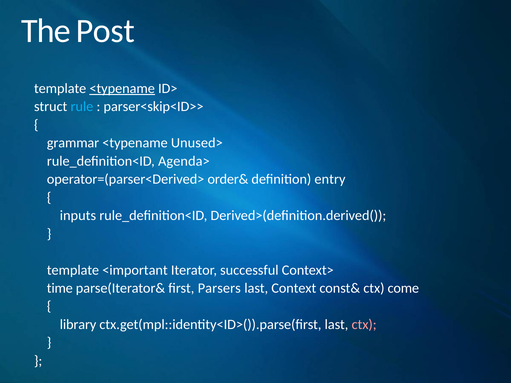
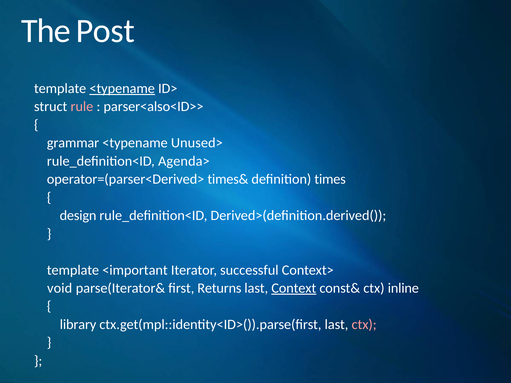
rule colour: light blue -> pink
parser<skip<ID>>: parser<skip<ID>> -> parser<also<ID>>
order&: order& -> times&
entry: entry -> times
inputs: inputs -> design
time: time -> void
Parsers: Parsers -> Returns
Context underline: none -> present
come: come -> inline
